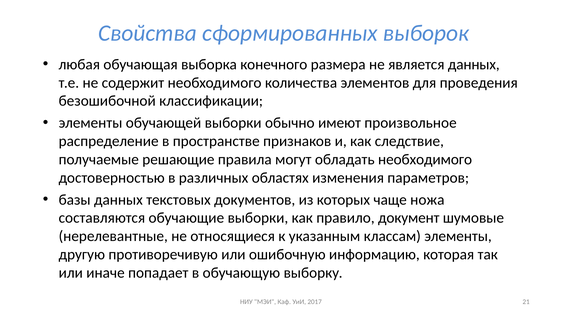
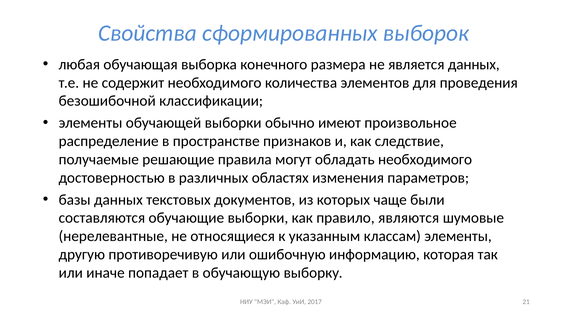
ножа: ножа -> были
документ: документ -> являются
